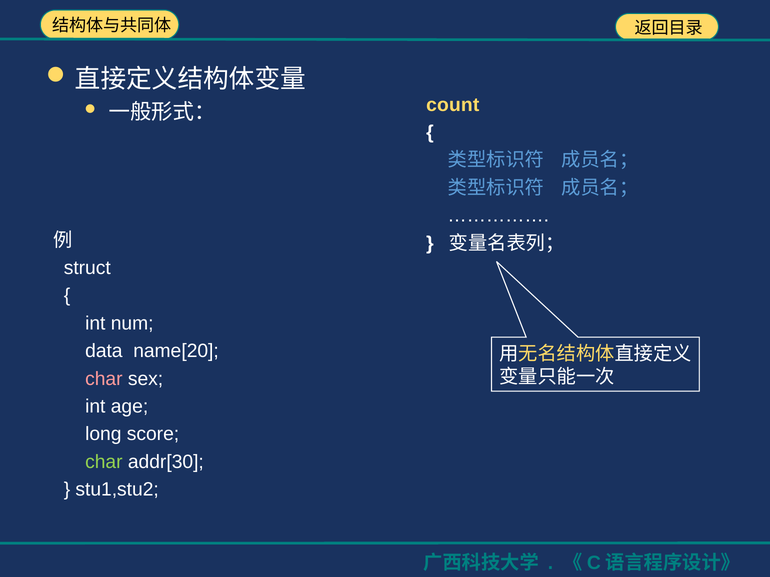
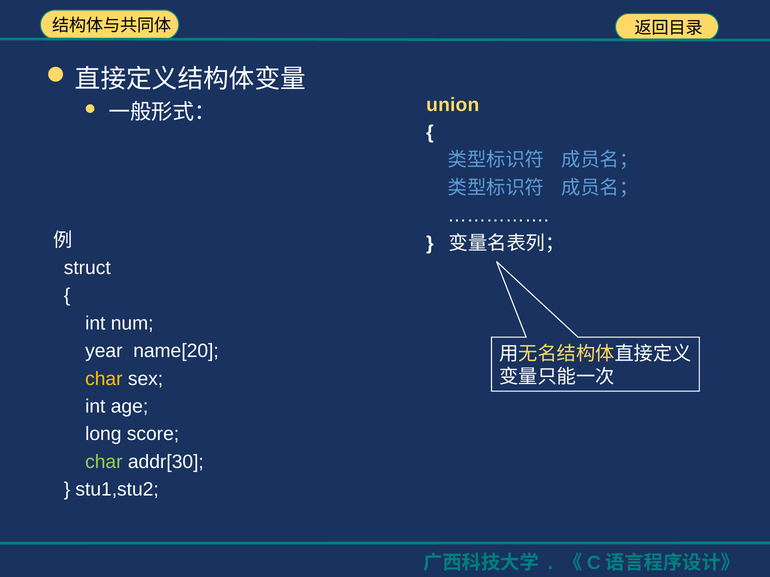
count: count -> union
data: data -> year
char at (104, 379) colour: pink -> yellow
